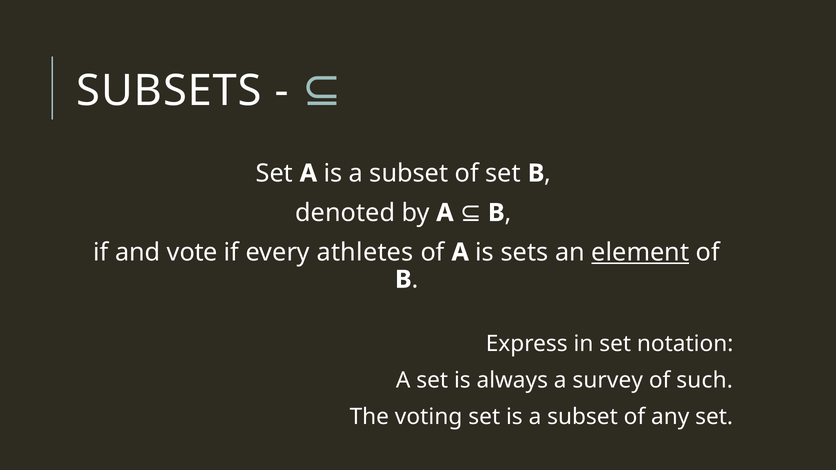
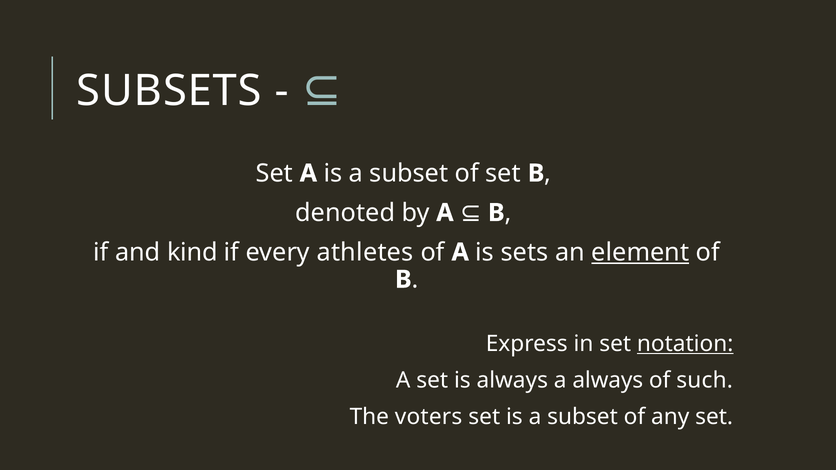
vote: vote -> kind
notation underline: none -> present
a survey: survey -> always
voting: voting -> voters
